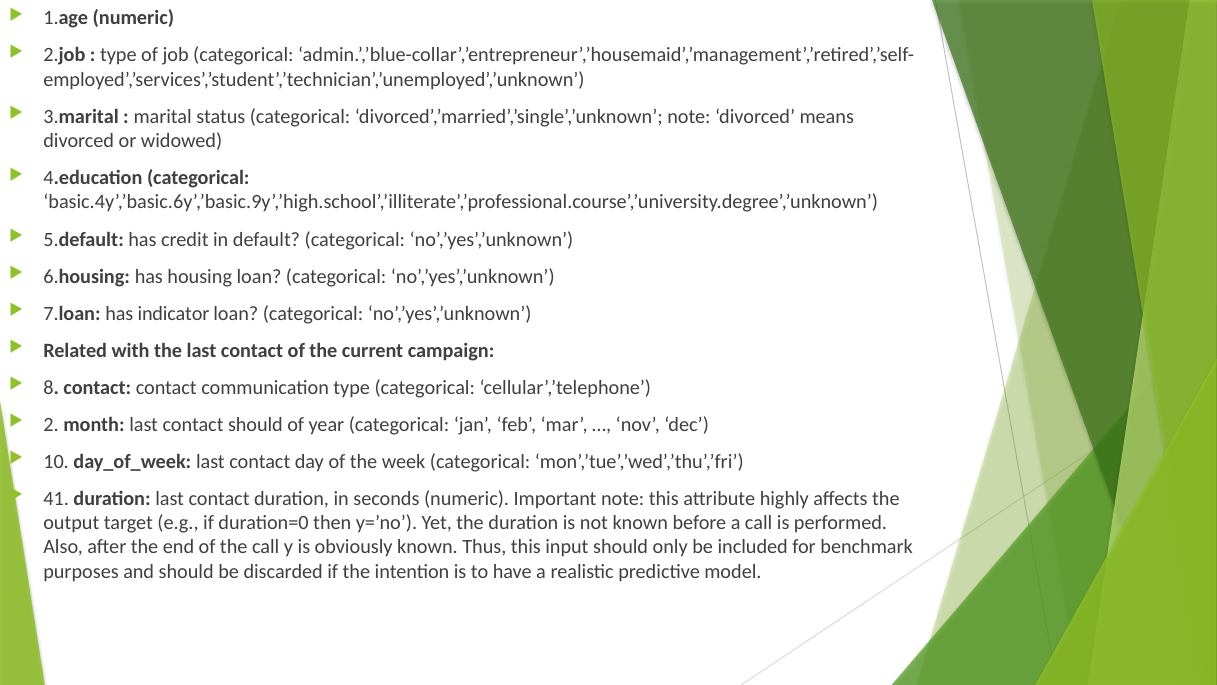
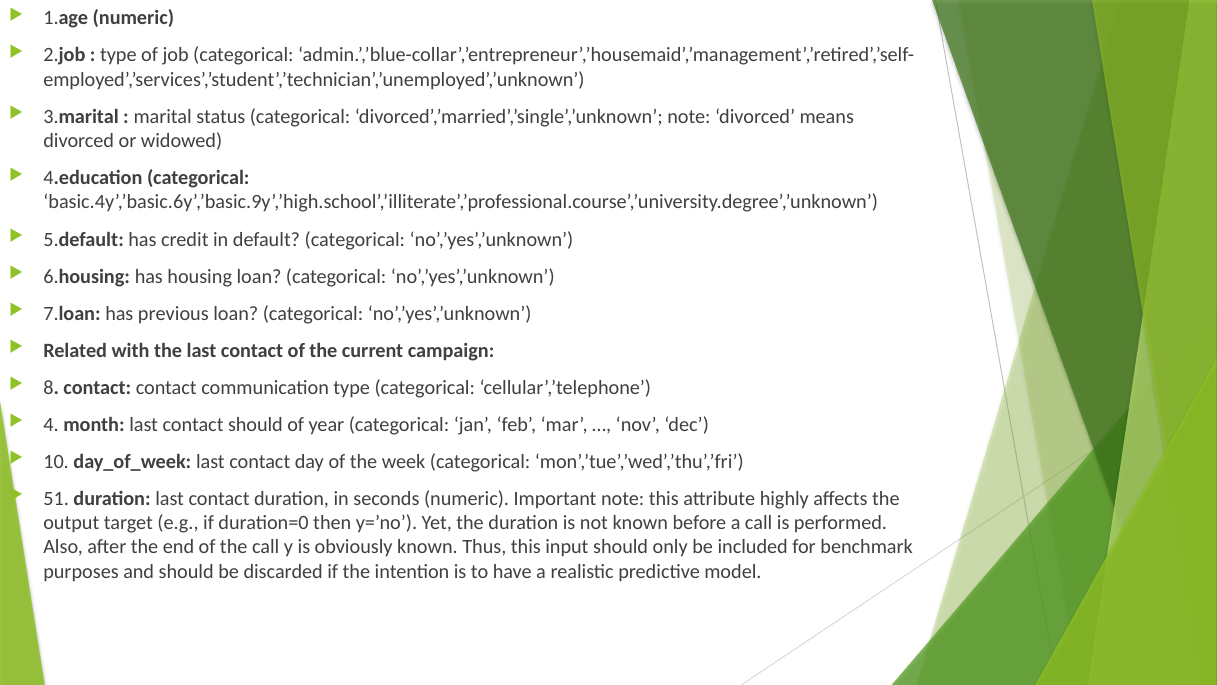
indicator: indicator -> previous
2: 2 -> 4
41: 41 -> 51
